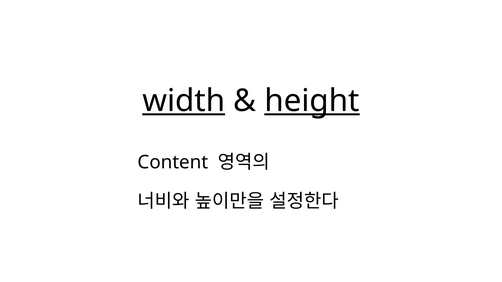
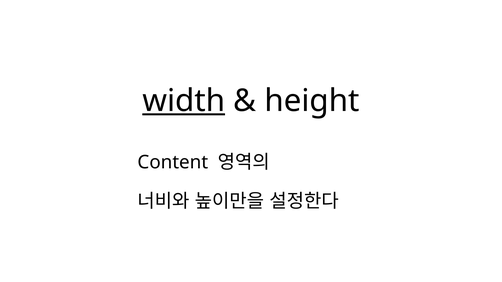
height underline: present -> none
